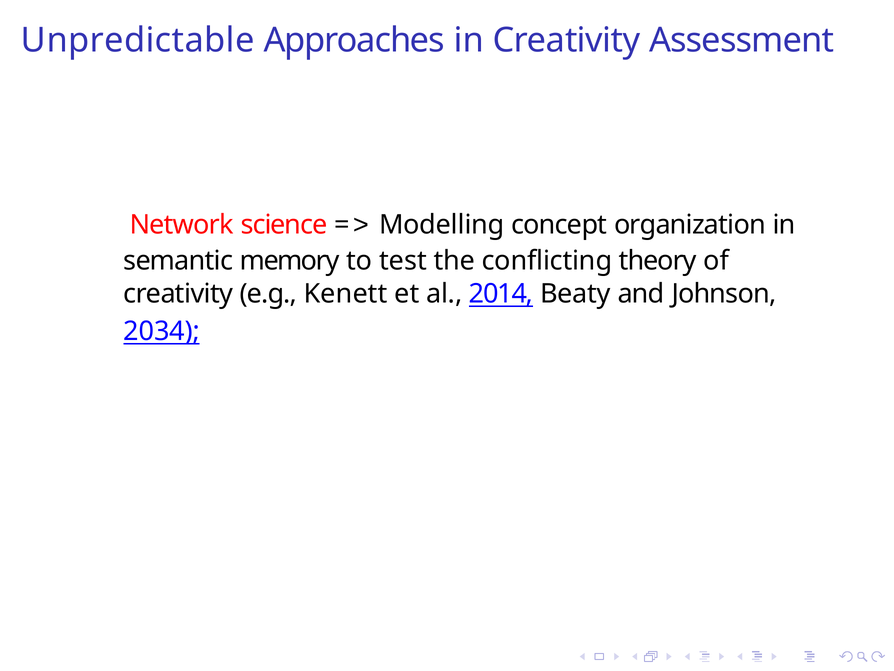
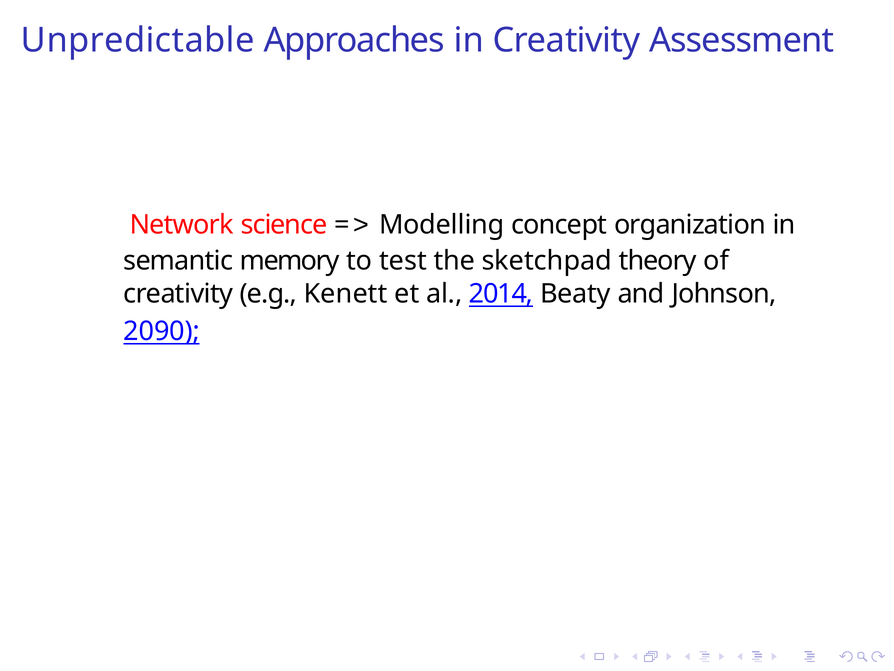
conflicting: conflicting -> sketchpad
2034: 2034 -> 2090
